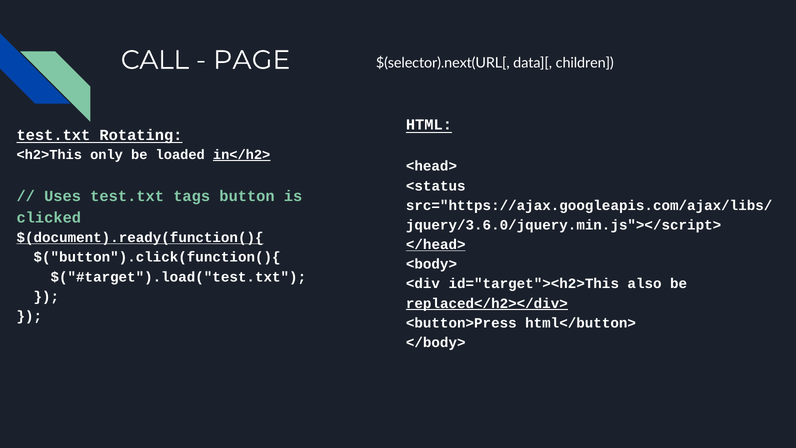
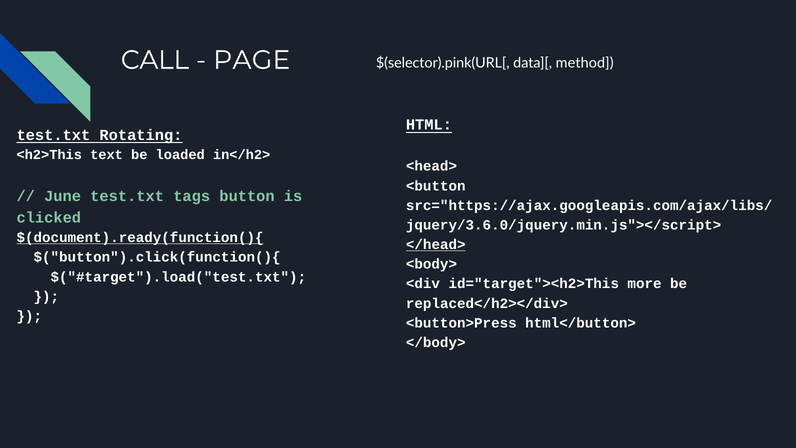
$(selector).next(URL[: $(selector).next(URL[ -> $(selector).pink(URL[
children: children -> method
only: only -> text
in</h2> underline: present -> none
<status: <status -> <button
Uses: Uses -> June
also: also -> more
replaced</h2></div> underline: present -> none
